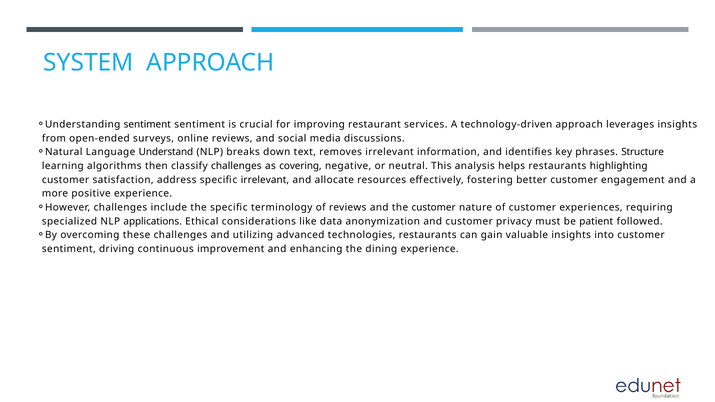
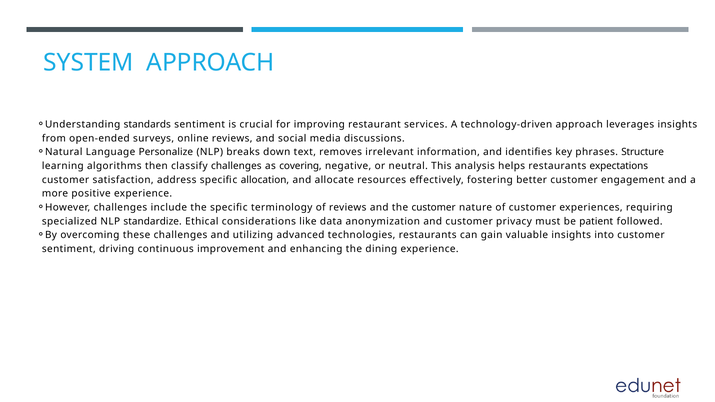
Understanding sentiment: sentiment -> standards
Understand: Understand -> Personalize
highlighting: highlighting -> expectations
specific irrelevant: irrelevant -> allocation
applications: applications -> standardize
